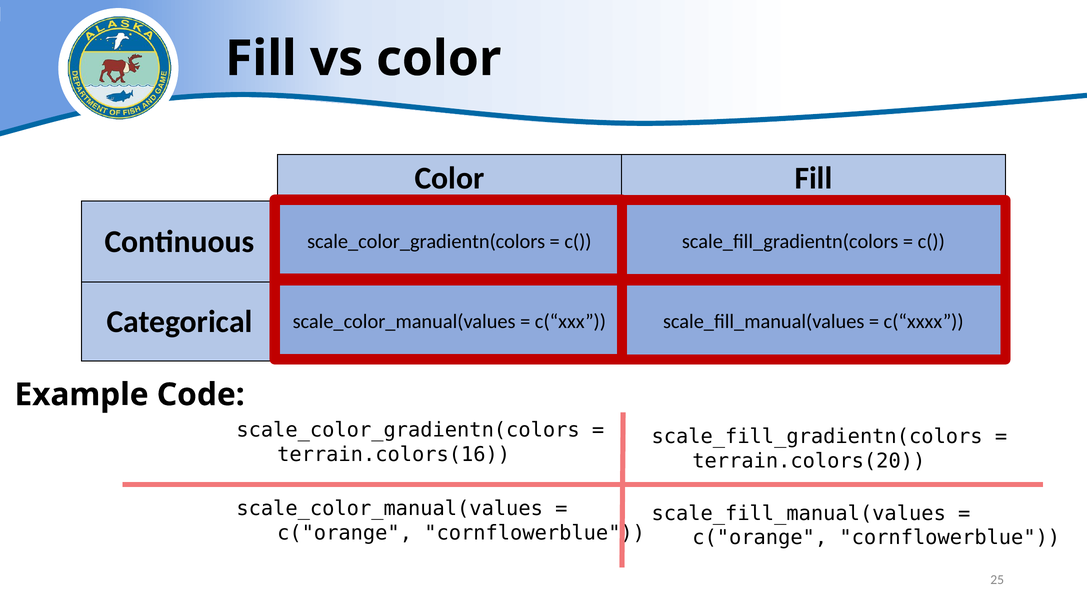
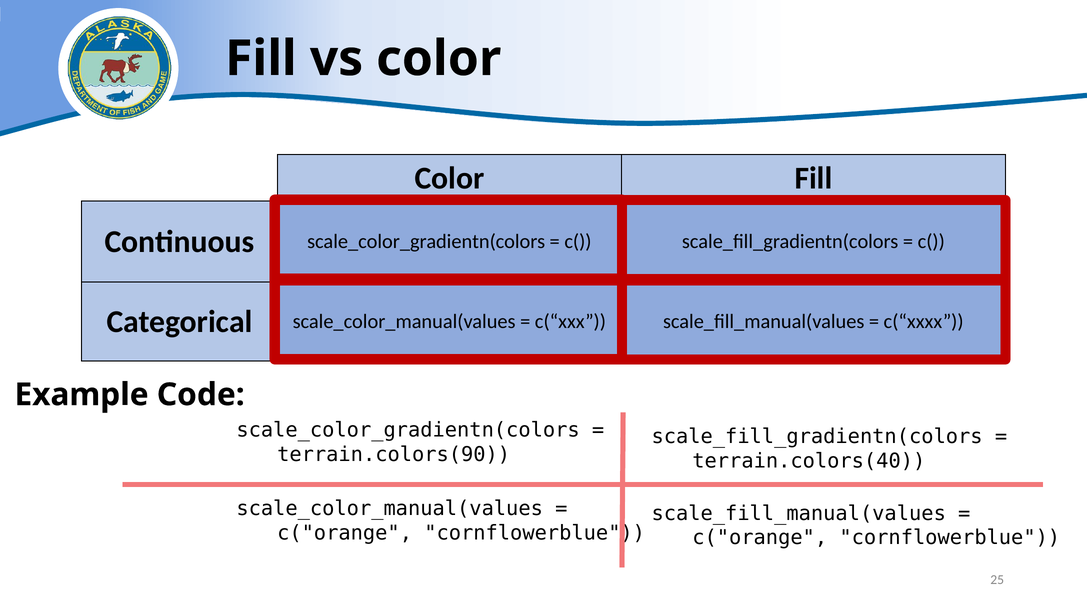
terrain.colors(16: terrain.colors(16 -> terrain.colors(90
terrain.colors(20: terrain.colors(20 -> terrain.colors(40
